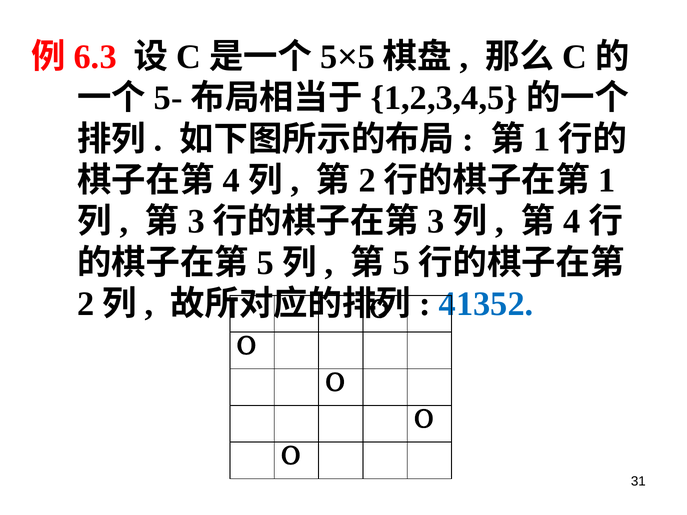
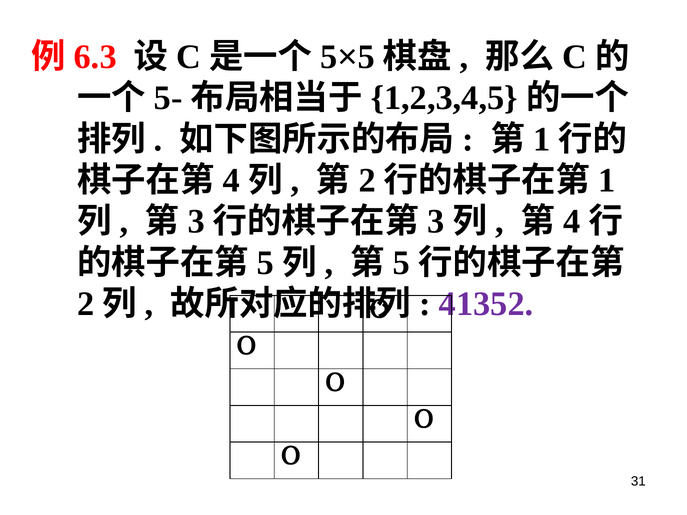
41352 colour: blue -> purple
